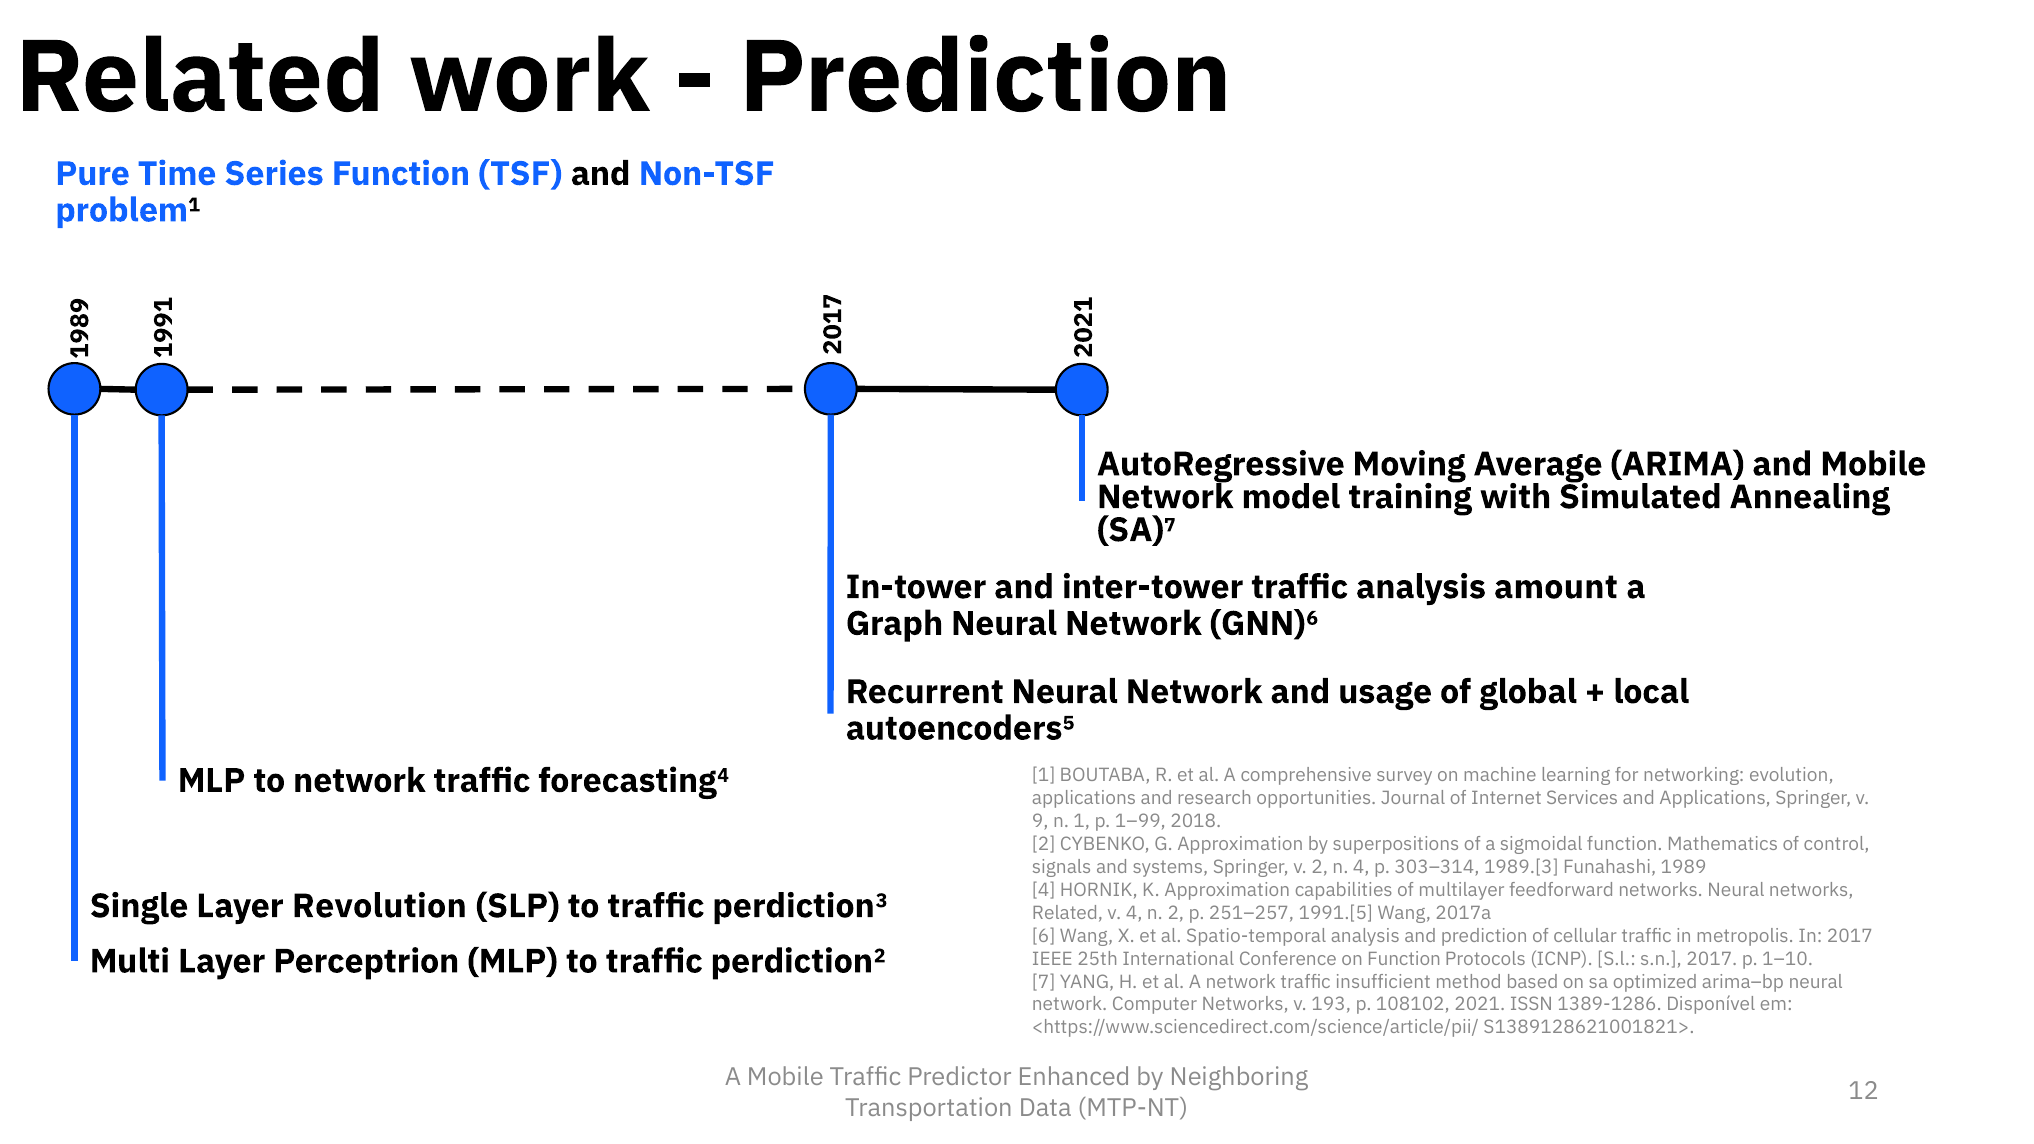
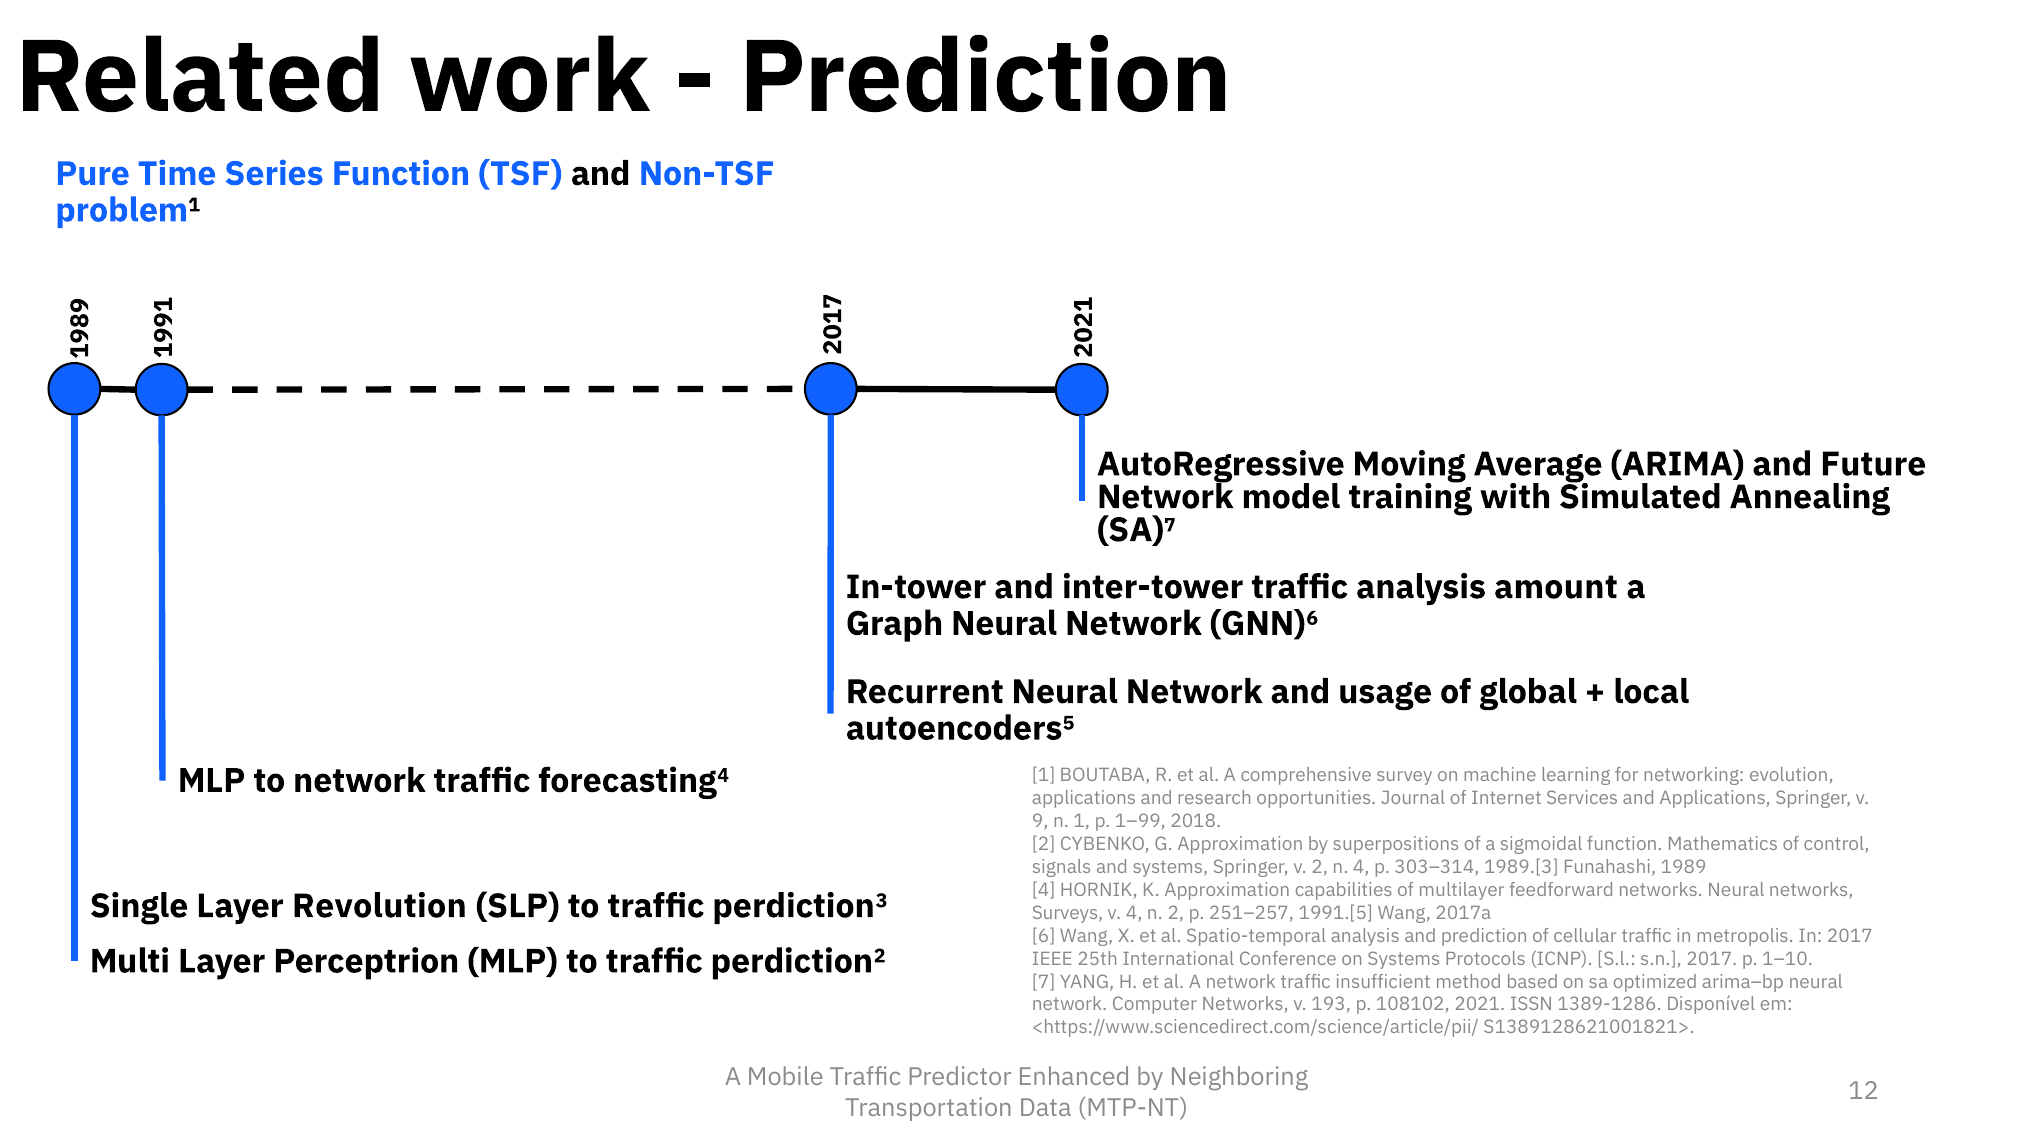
and Mobile: Mobile -> Future
Related at (1068, 913): Related -> Surveys
on Function: Function -> Systems
